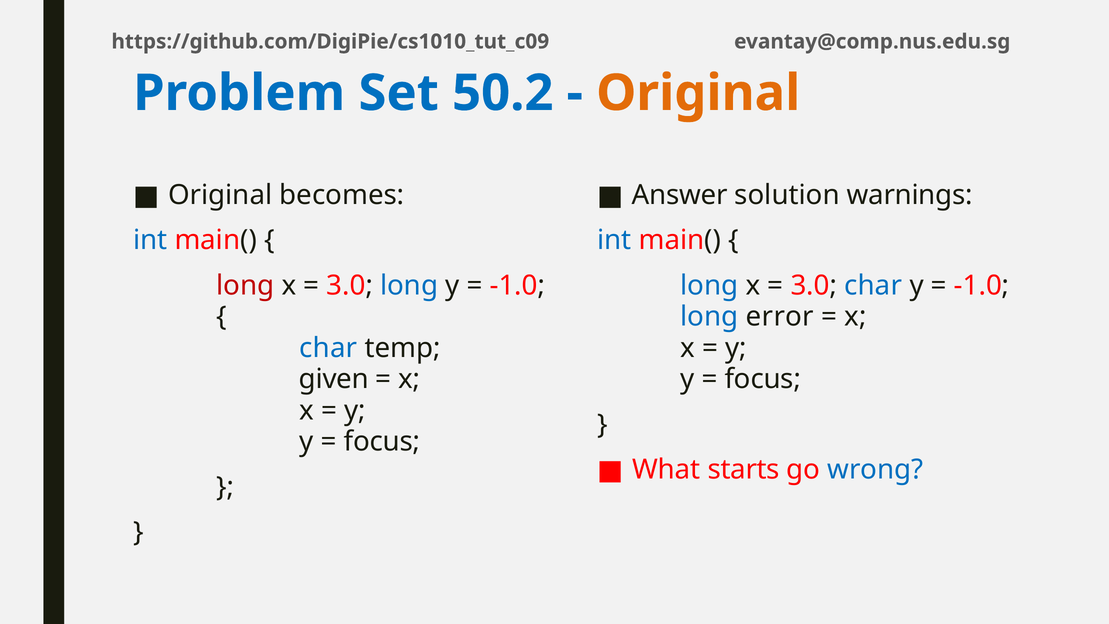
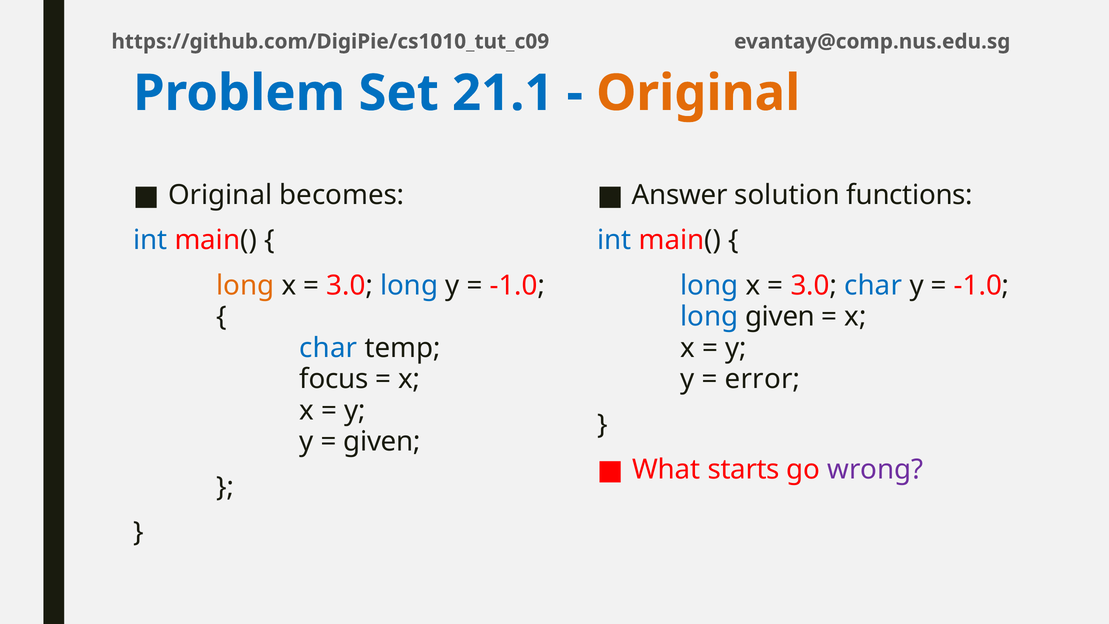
50.2: 50.2 -> 21.1
warnings: warnings -> functions
long at (245, 285) colour: red -> orange
long error: error -> given
given: given -> focus
focus at (763, 379): focus -> error
focus at (382, 442): focus -> given
wrong colour: blue -> purple
